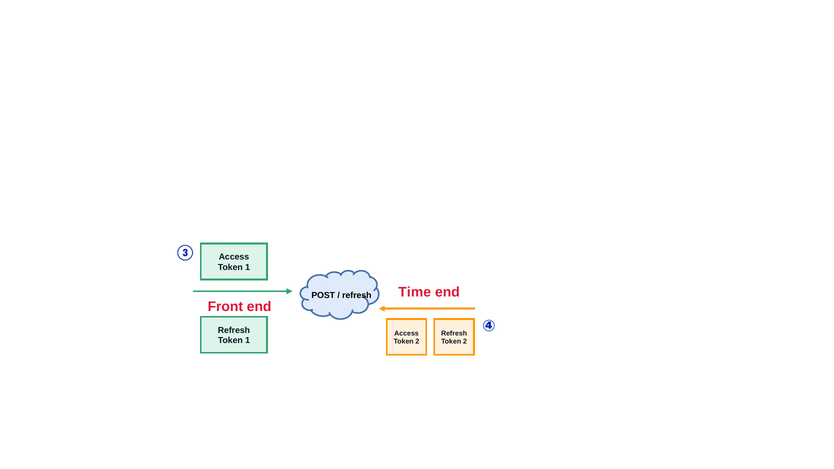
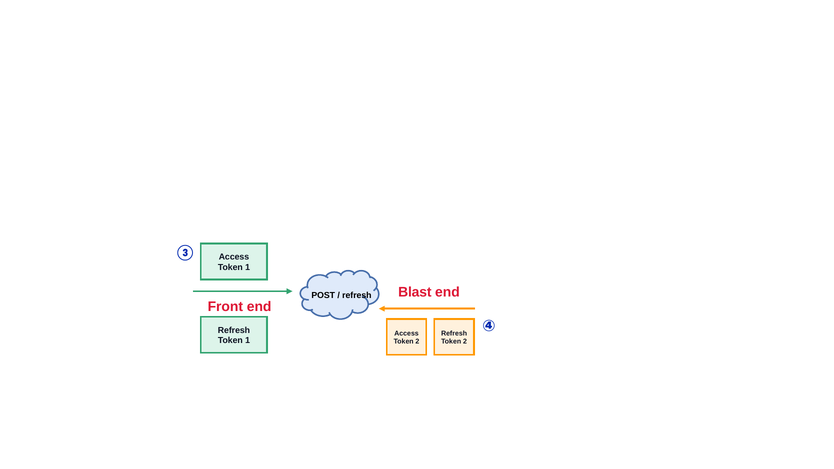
Time: Time -> Blast
